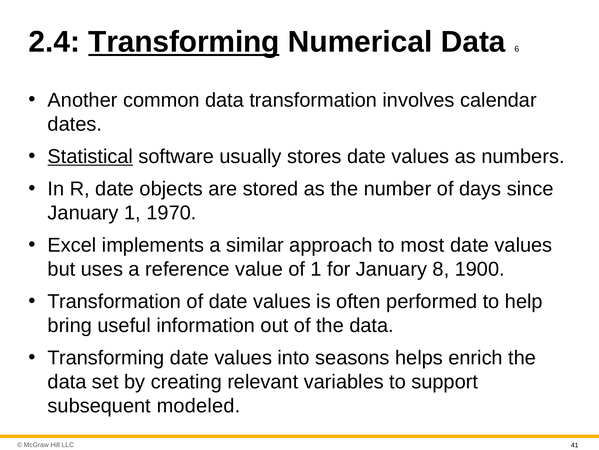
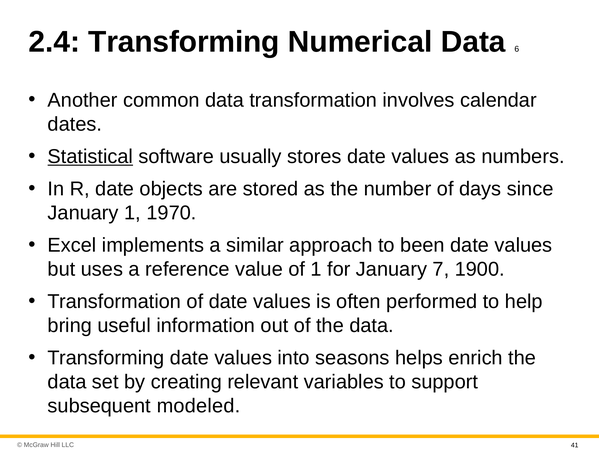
Transforming at (184, 42) underline: present -> none
most: most -> been
8: 8 -> 7
